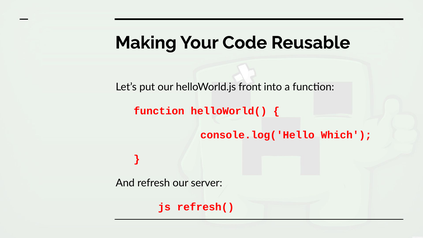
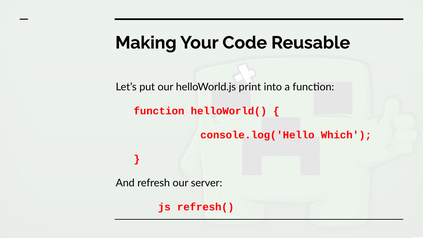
front: front -> print
